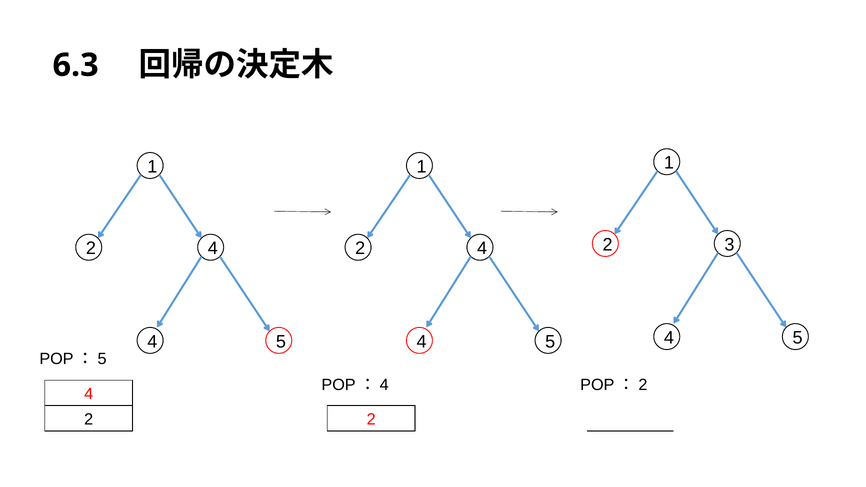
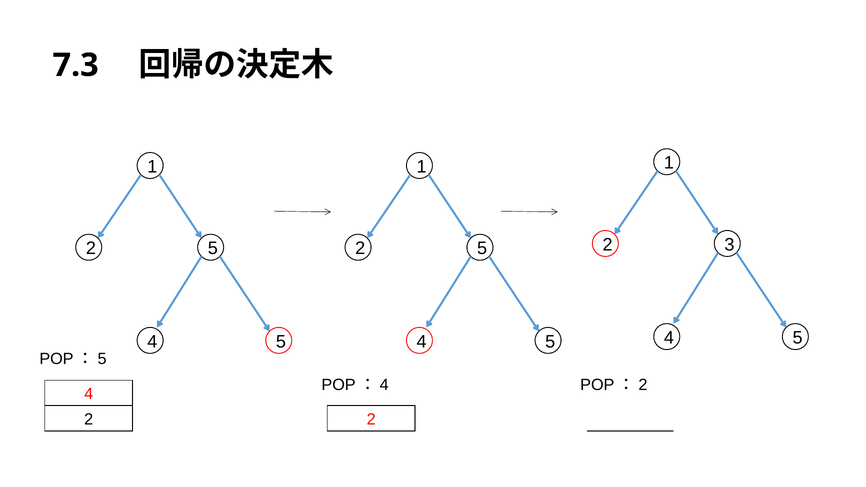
6.3: 6.3 -> 7.3
4 at (213, 249): 4 -> 5
4 at (482, 249): 4 -> 5
